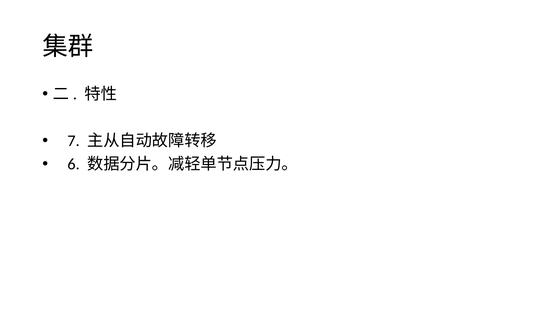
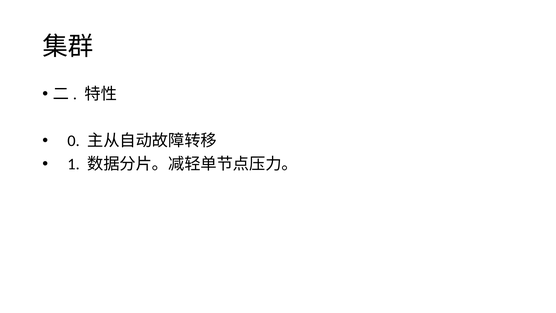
7: 7 -> 0
6: 6 -> 1
